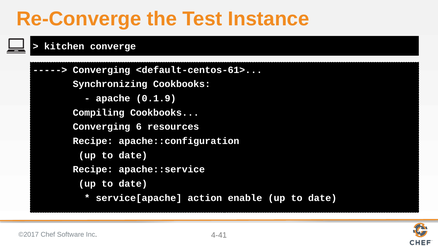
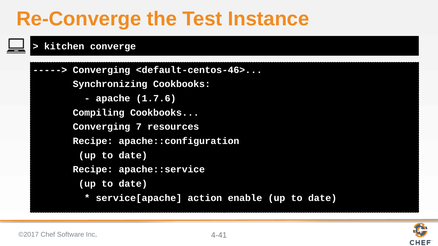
<default-centos-61>: <default-centos-61> -> <default-centos-46>
0.1.9: 0.1.9 -> 1.7.6
6: 6 -> 7
